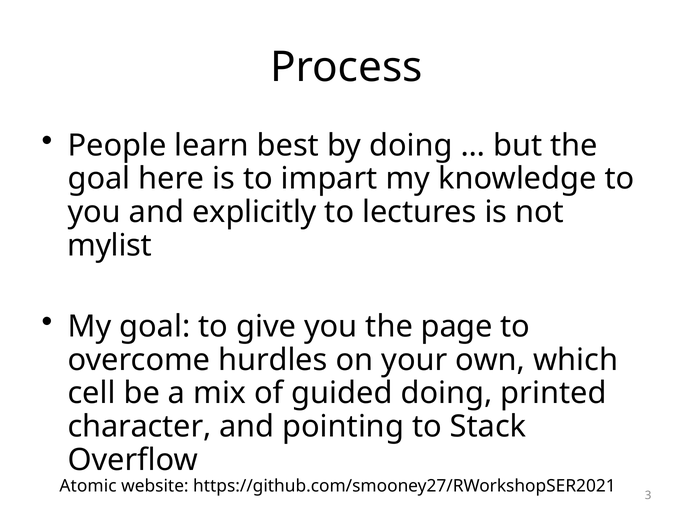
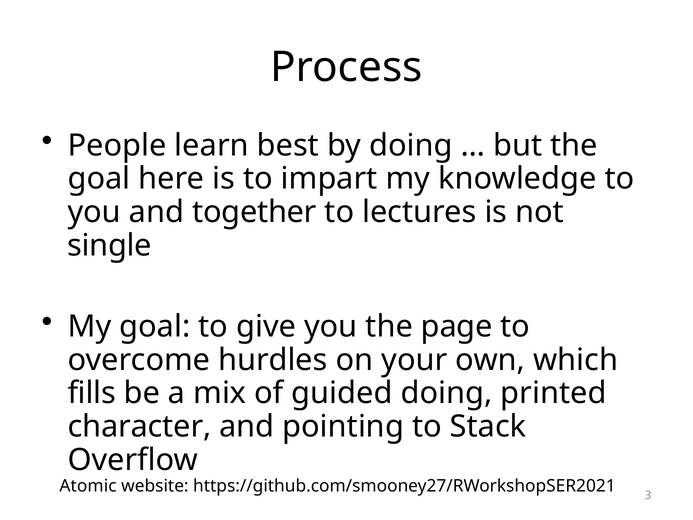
explicitly: explicitly -> together
mylist: mylist -> single
cell: cell -> fills
